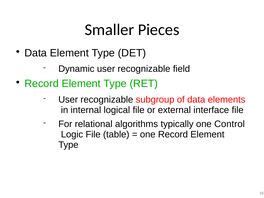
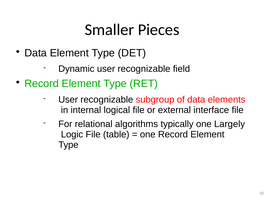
Control: Control -> Largely
